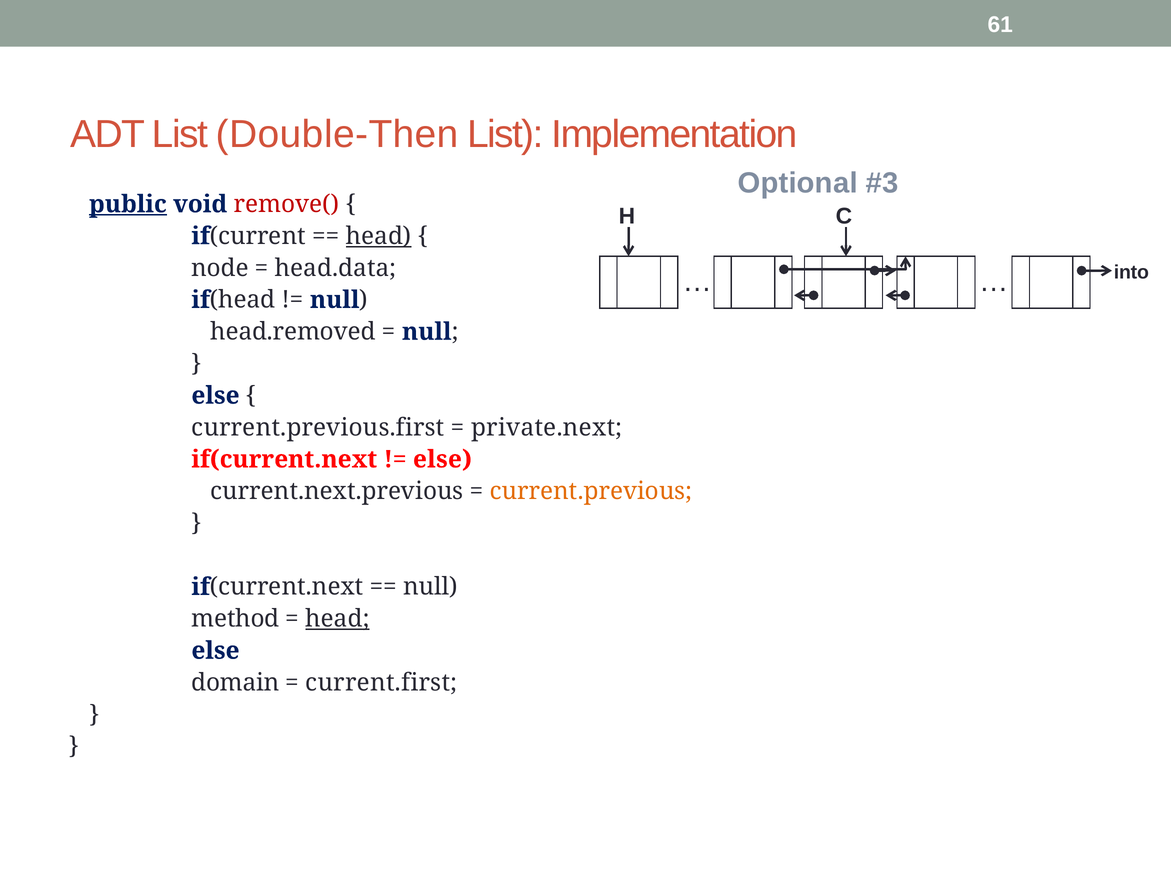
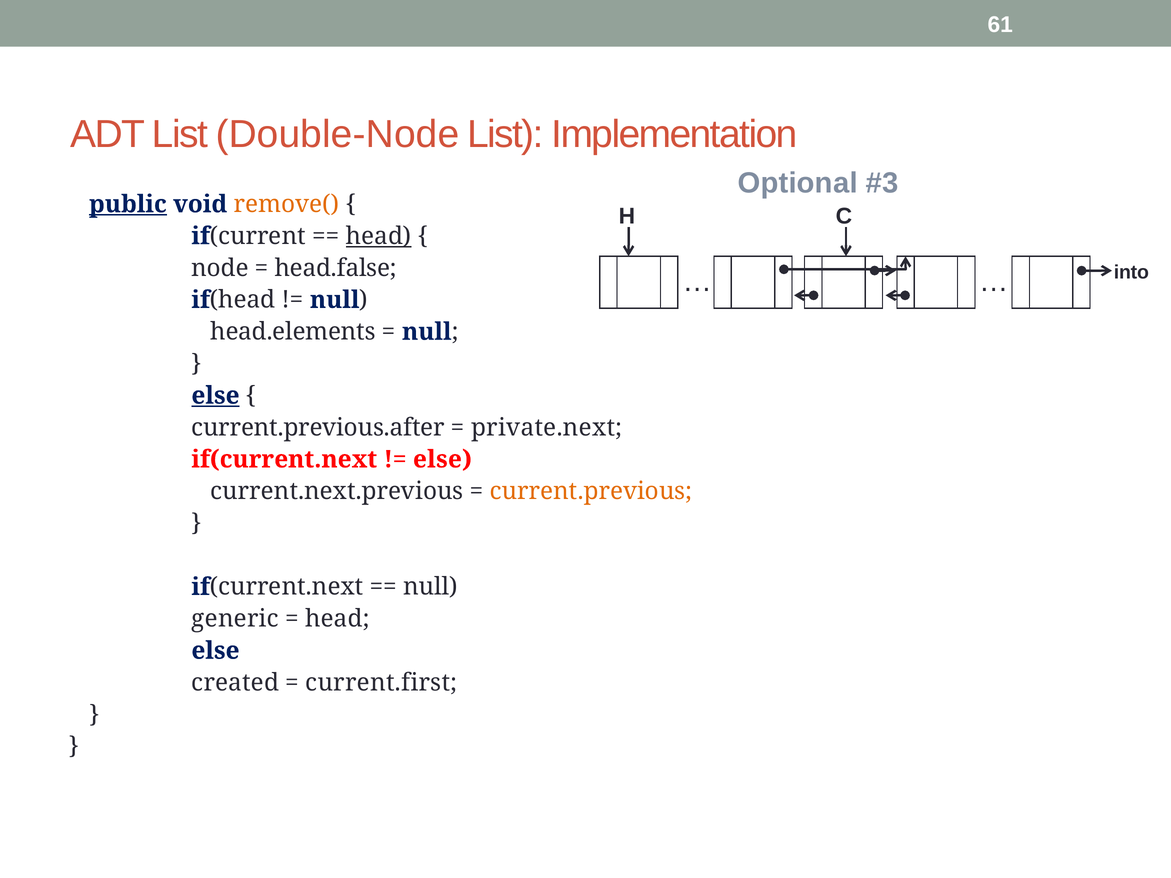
Double-Then: Double-Then -> Double-Node
remove( colour: red -> orange
head.data: head.data -> head.false
head.removed: head.removed -> head.elements
else at (215, 396) underline: none -> present
current.previous.first: current.previous.first -> current.previous.after
method: method -> generic
head at (338, 619) underline: present -> none
domain: domain -> created
